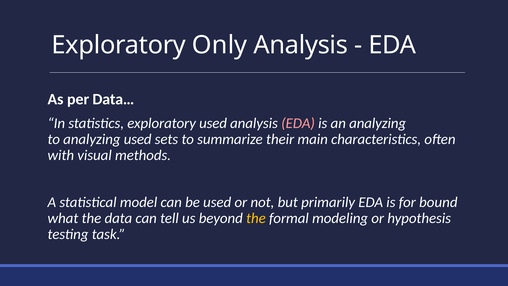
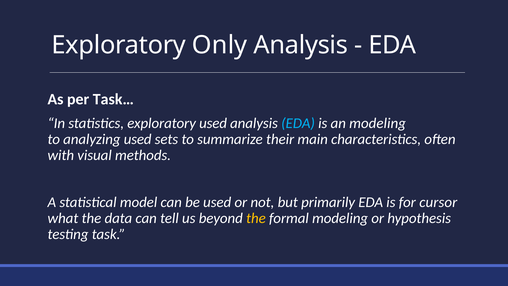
Data…: Data… -> Task…
EDA at (298, 123) colour: pink -> light blue
an analyzing: analyzing -> modeling
bound: bound -> cursor
